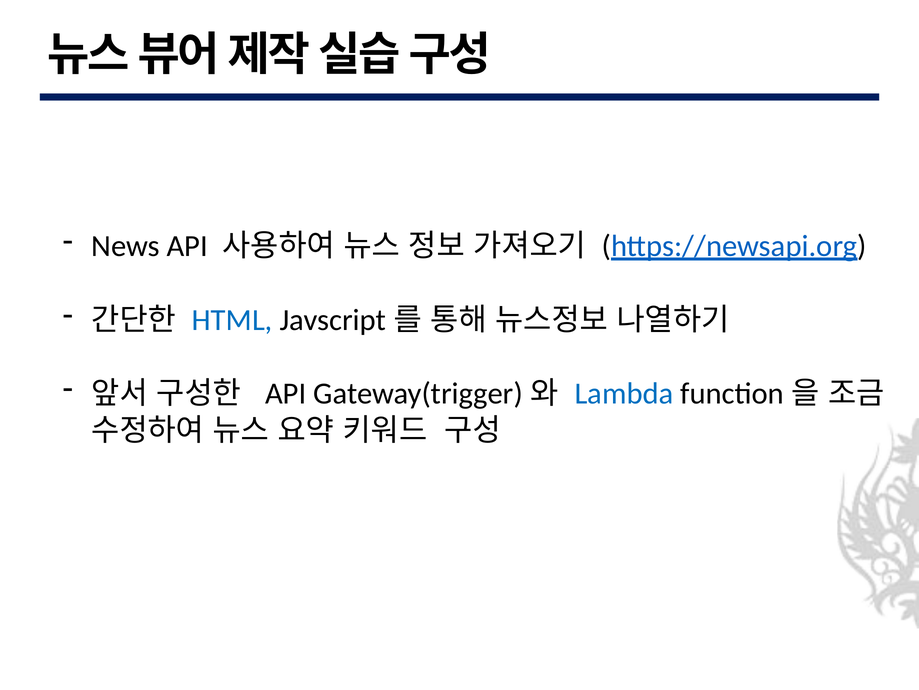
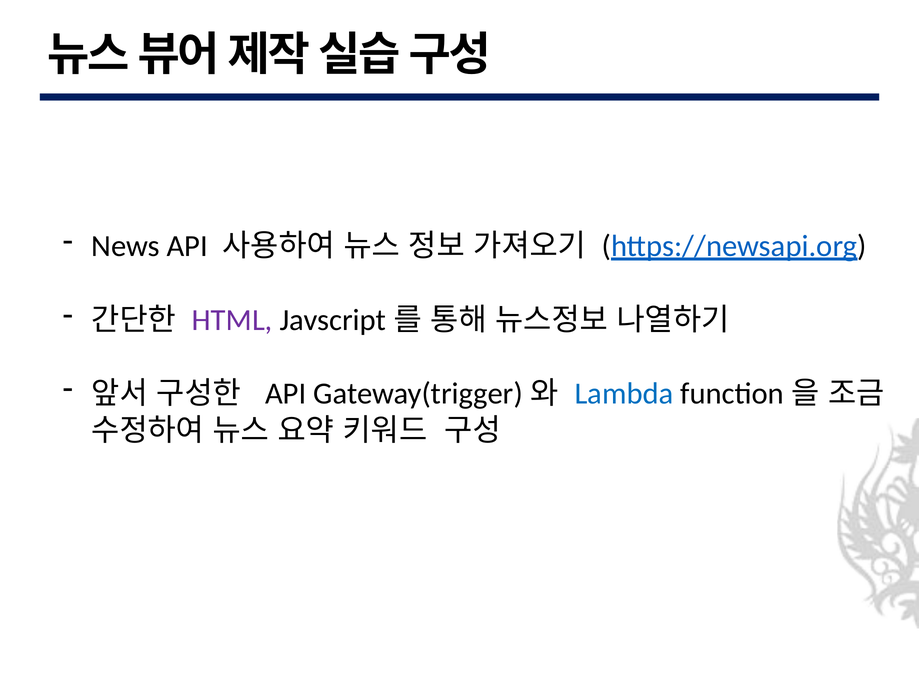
HTML colour: blue -> purple
